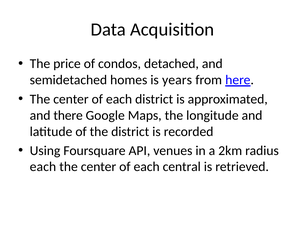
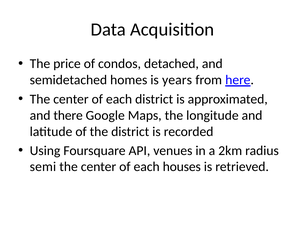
each at (43, 167): each -> semi
central: central -> houses
